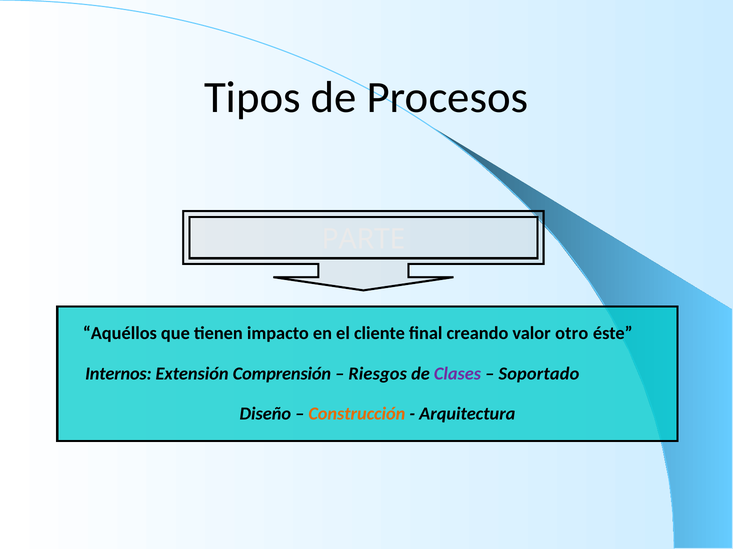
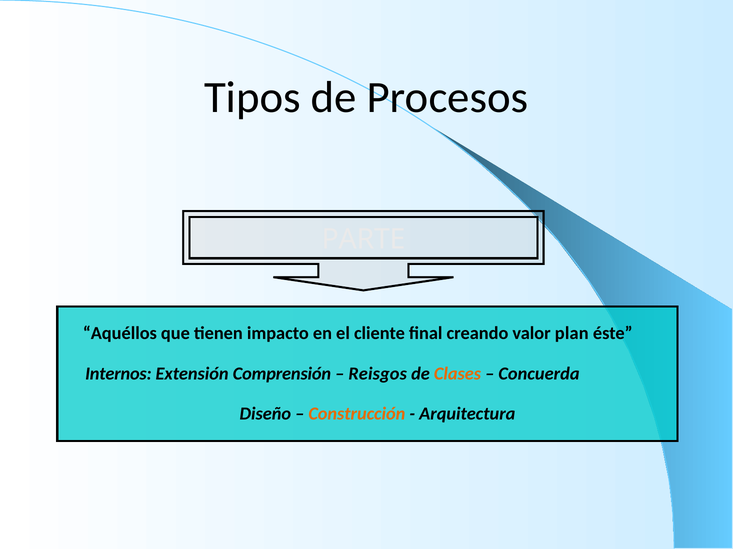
otro: otro -> plan
Riesgos: Riesgos -> Reisgos
Clases colour: purple -> orange
Soportado: Soportado -> Concuerda
